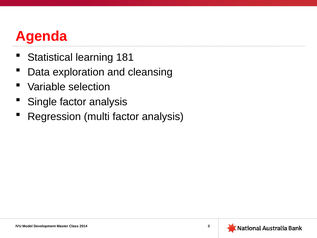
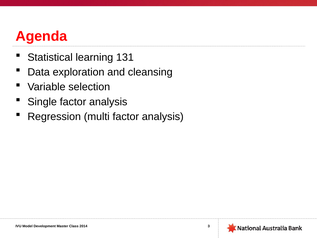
181: 181 -> 131
